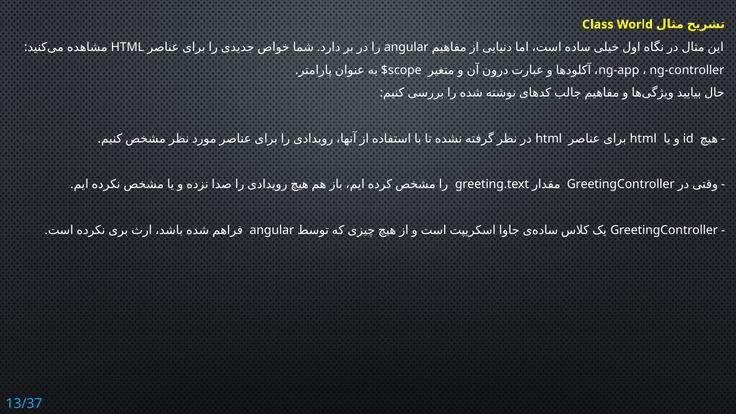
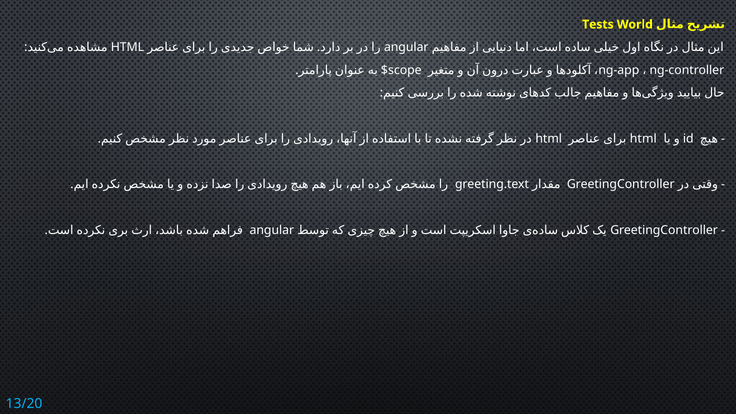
Class: Class -> Tests
13/37: 13/37 -> 13/20
